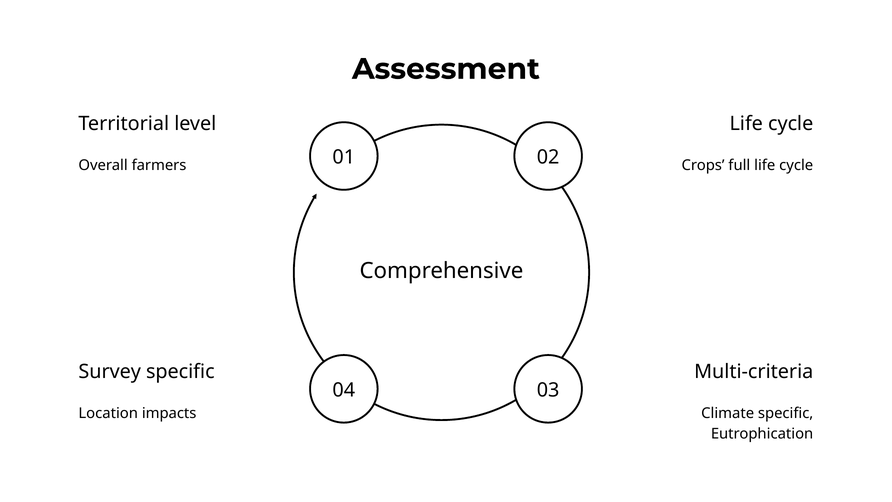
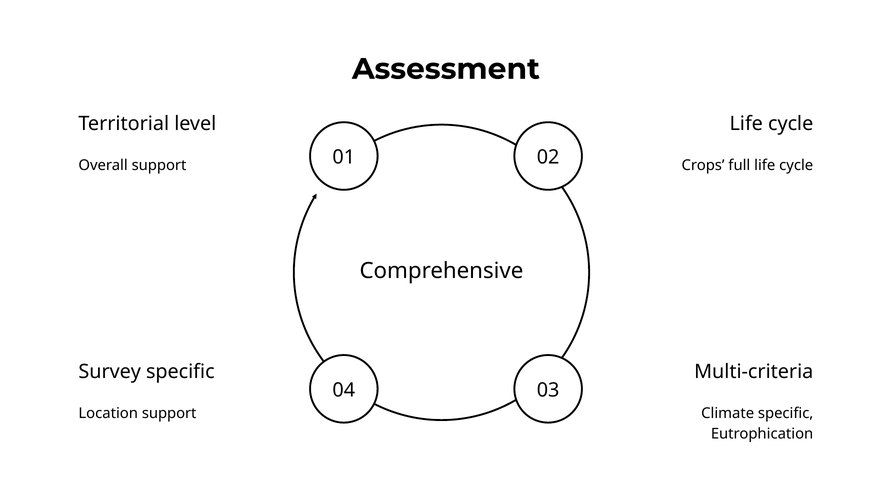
Overall farmers: farmers -> support
Location impacts: impacts -> support
